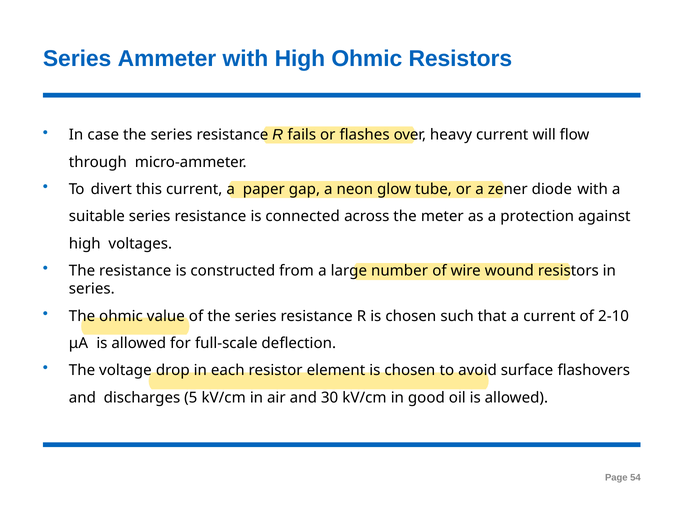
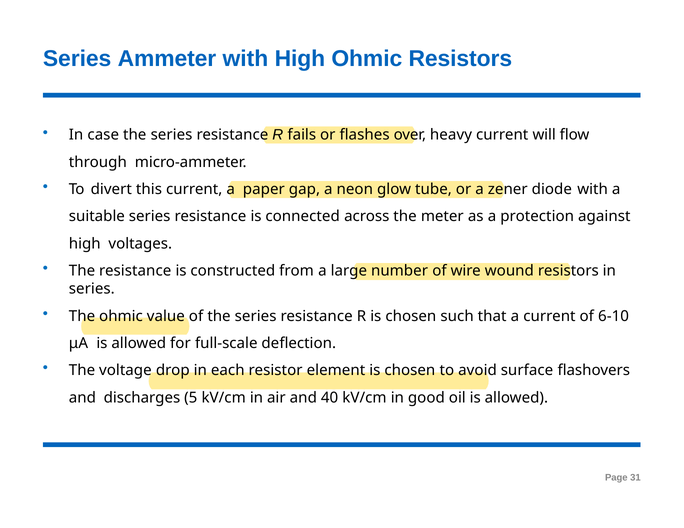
2-10: 2-10 -> 6-10
30: 30 -> 40
54: 54 -> 31
